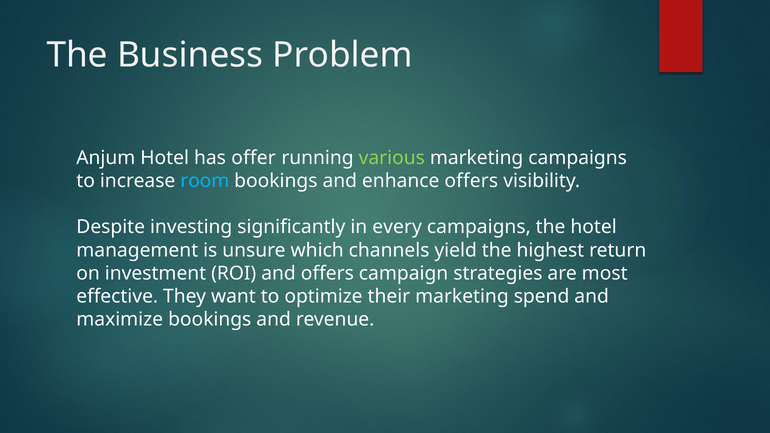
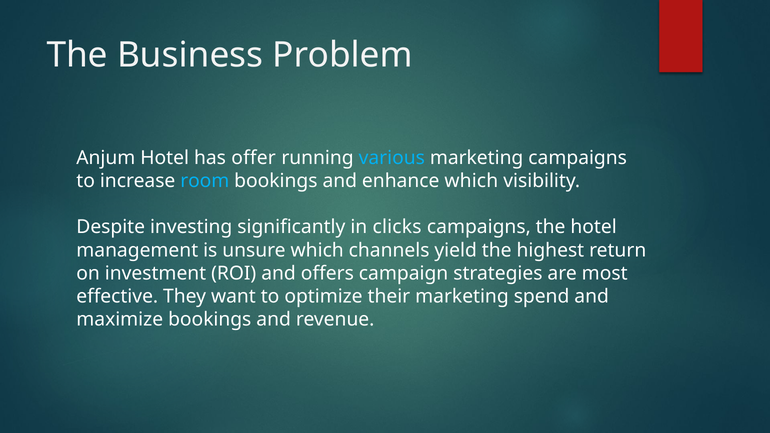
various colour: light green -> light blue
enhance offers: offers -> which
every: every -> clicks
